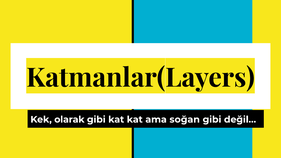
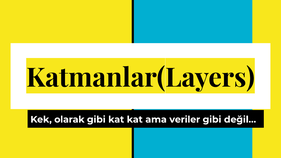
soğan: soğan -> veriler
